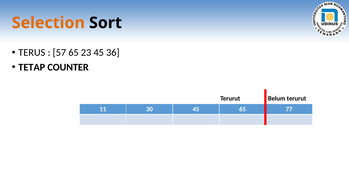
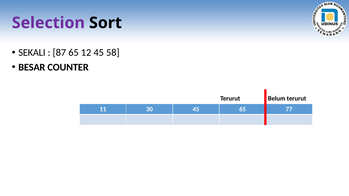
Selection colour: orange -> purple
TERUS: TERUS -> SEKALI
57: 57 -> 87
23: 23 -> 12
36: 36 -> 58
TETAP: TETAP -> BESAR
